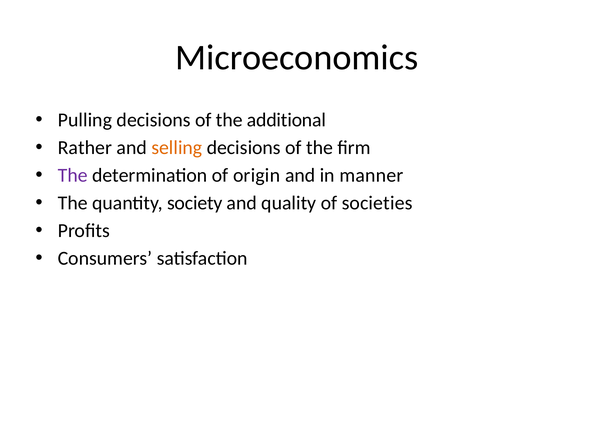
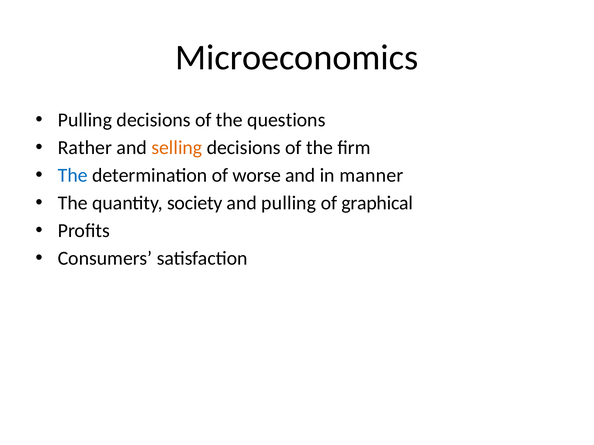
additional: additional -> questions
The at (73, 176) colour: purple -> blue
origin: origin -> worse
and quality: quality -> pulling
societies: societies -> graphical
